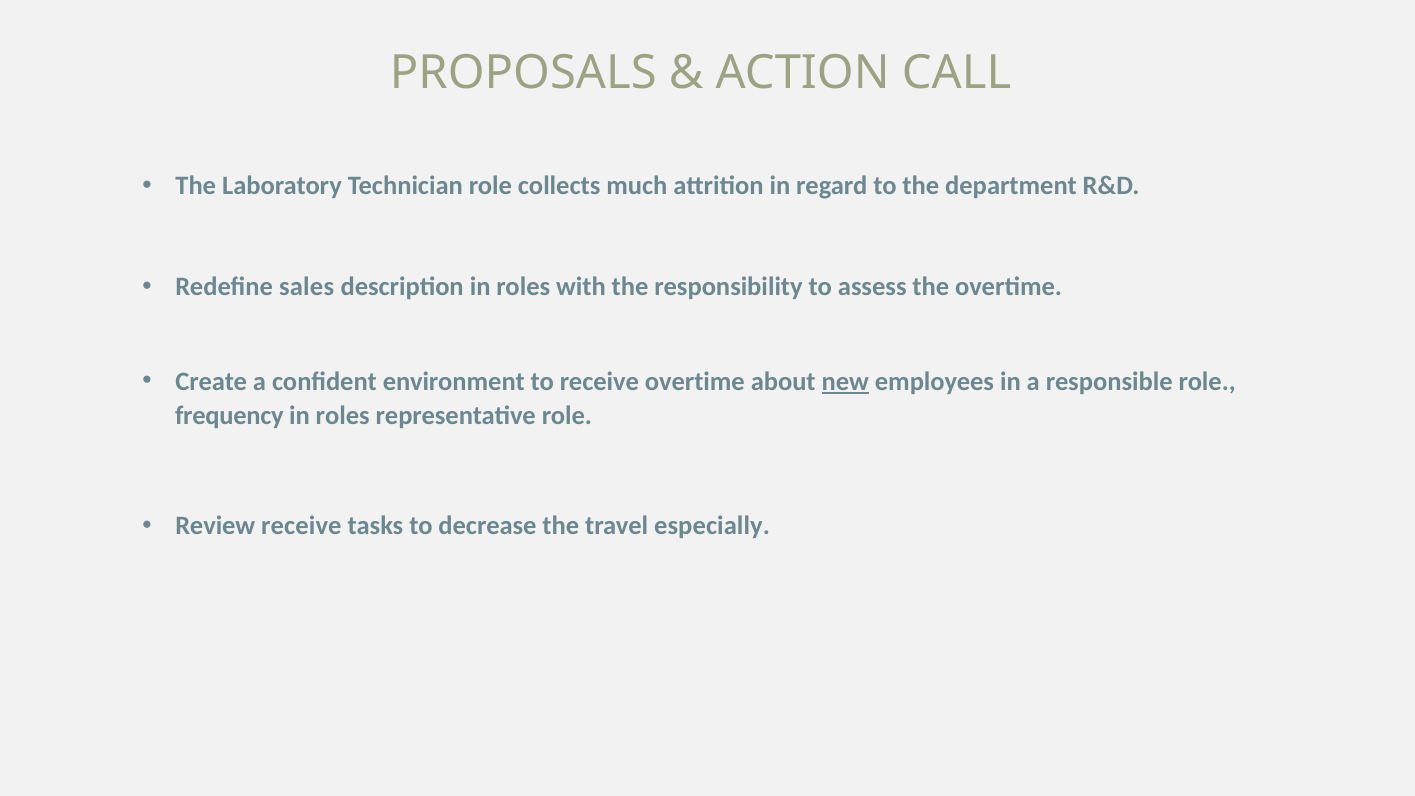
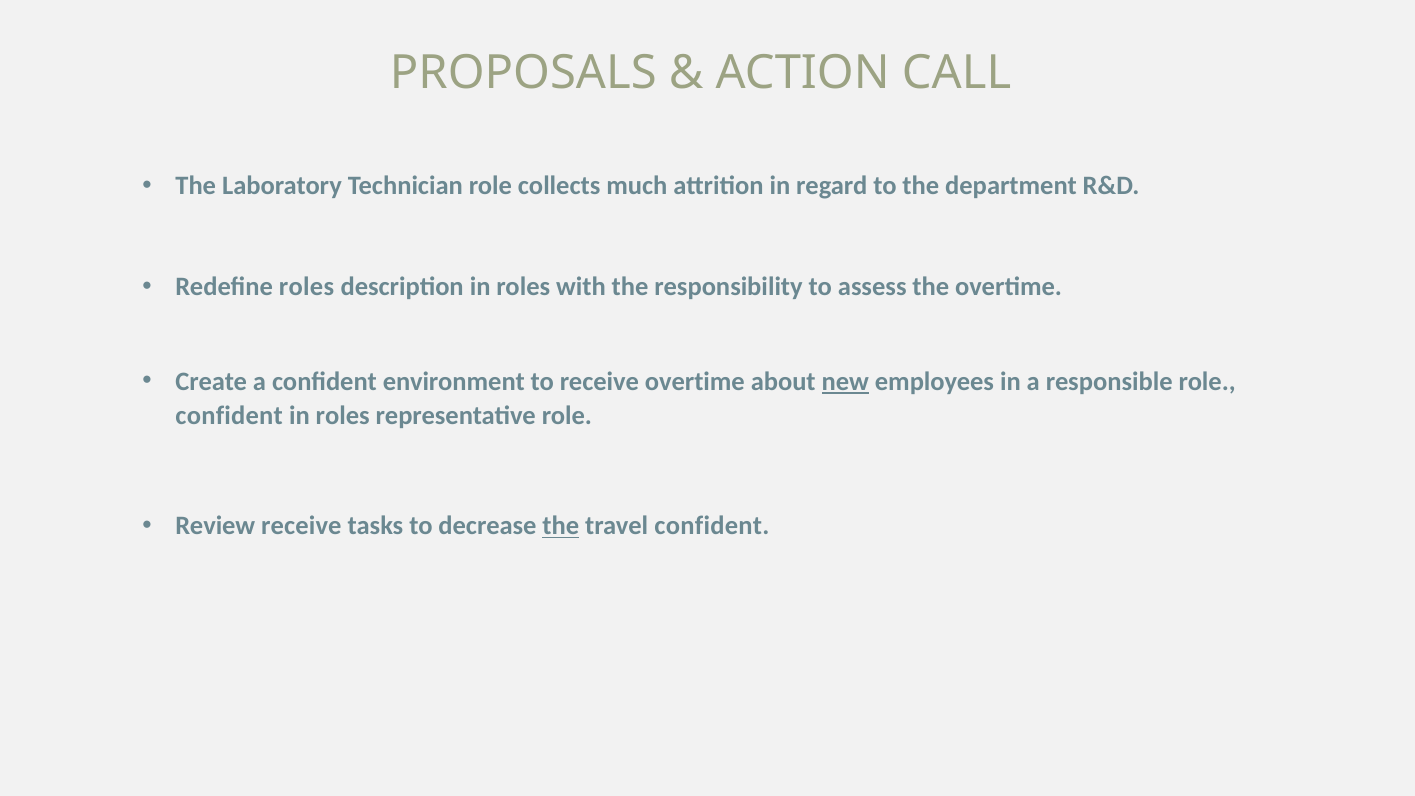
Redefine sales: sales -> roles
frequency at (229, 416): frequency -> confident
the at (561, 526) underline: none -> present
travel especially: especially -> confident
